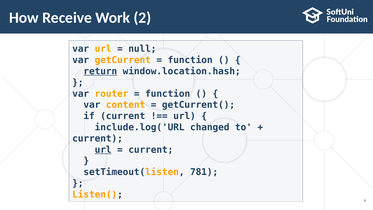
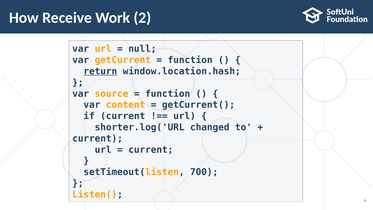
router: router -> source
include.log('URL: include.log('URL -> shorter.log('URL
url at (103, 150) underline: present -> none
781: 781 -> 700
